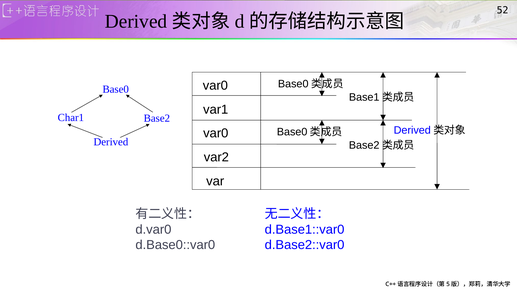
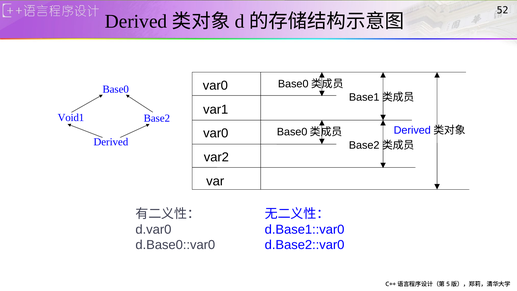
Char1: Char1 -> Void1
